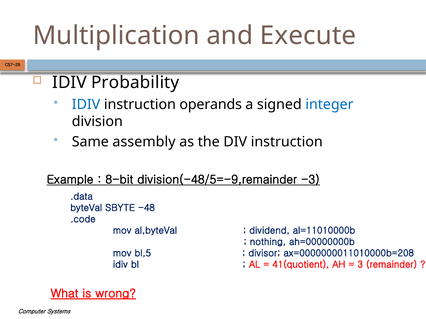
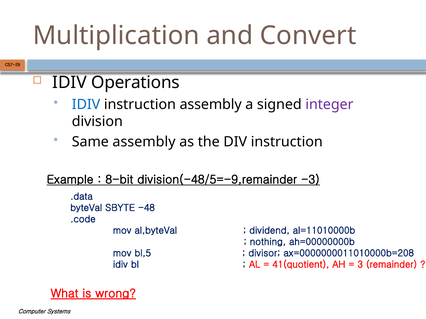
Execute: Execute -> Convert
Probability: Probability -> Operations
instruction operands: operands -> assembly
integer colour: blue -> purple
